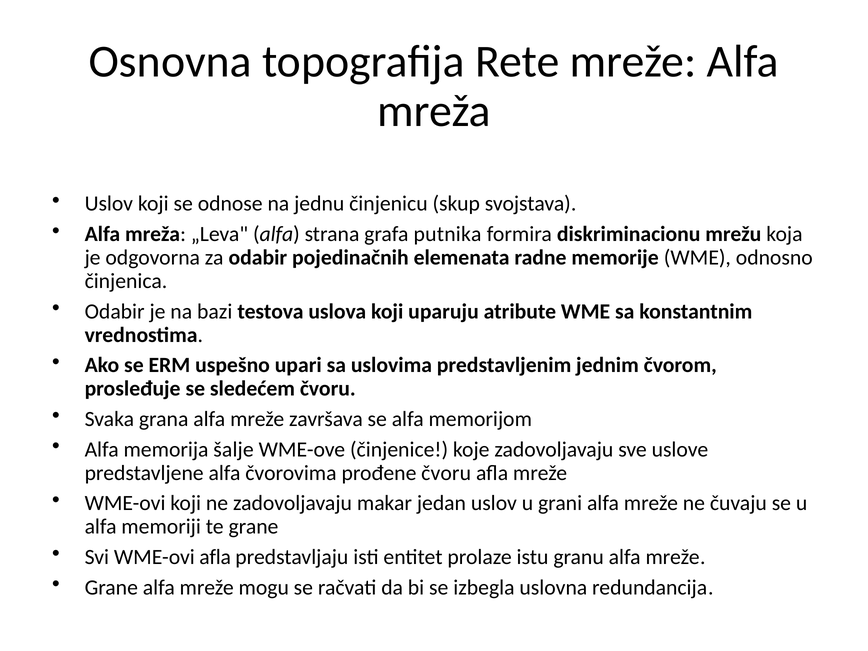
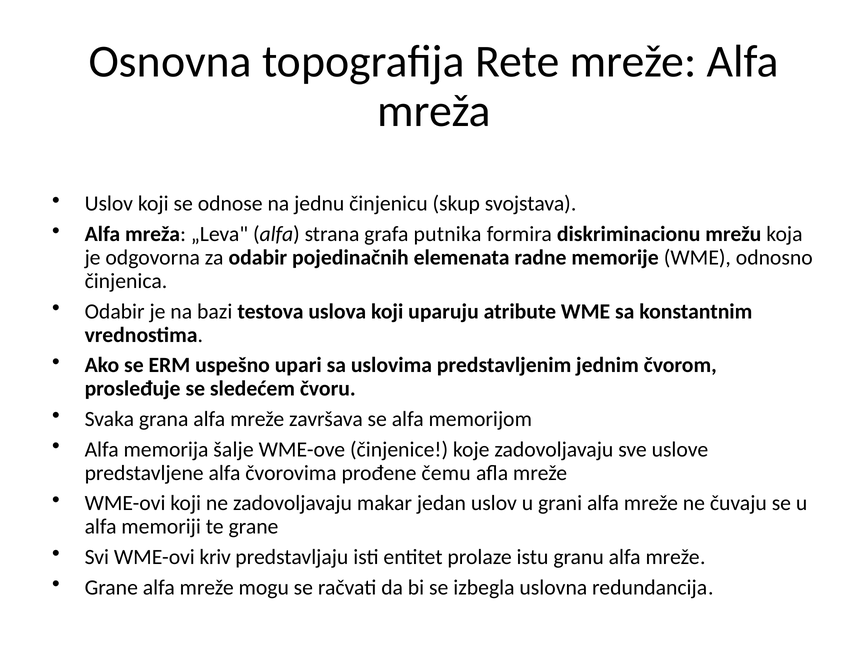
prođene čvoru: čvoru -> čemu
WME-ovi afla: afla -> kriv
